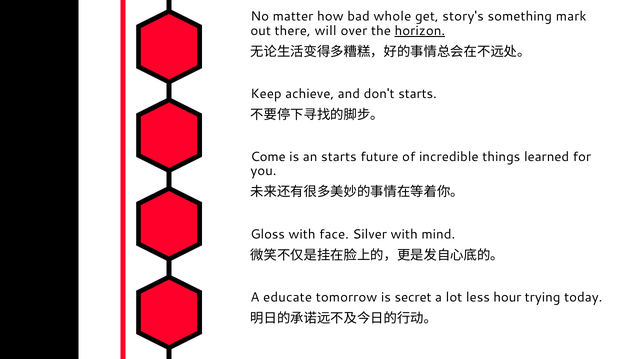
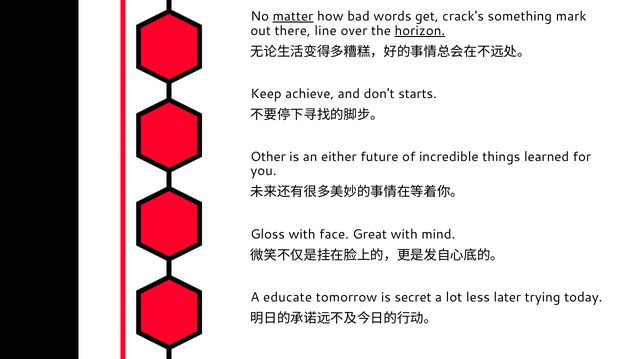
matter underline: none -> present
whole: whole -> words
story's: story's -> crack's
will: will -> line
Come: Come -> Other
an starts: starts -> either
Silver: Silver -> Great
hour: hour -> later
